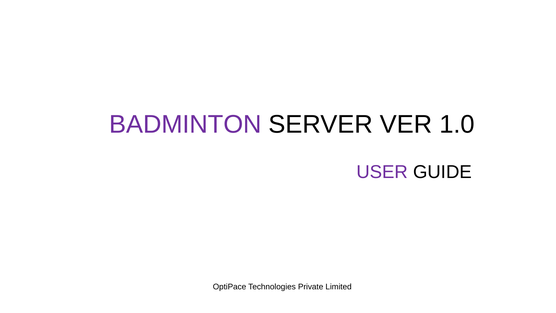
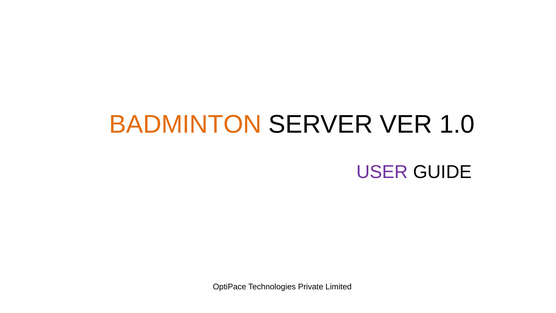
BADMINTON colour: purple -> orange
